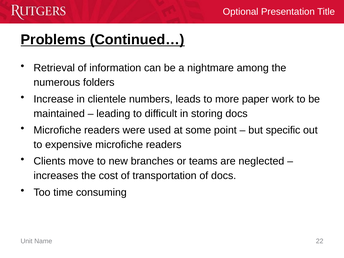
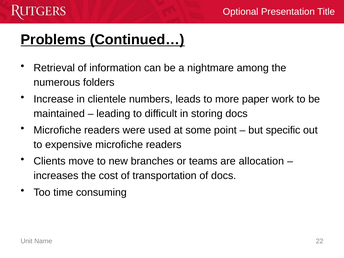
neglected: neglected -> allocation
